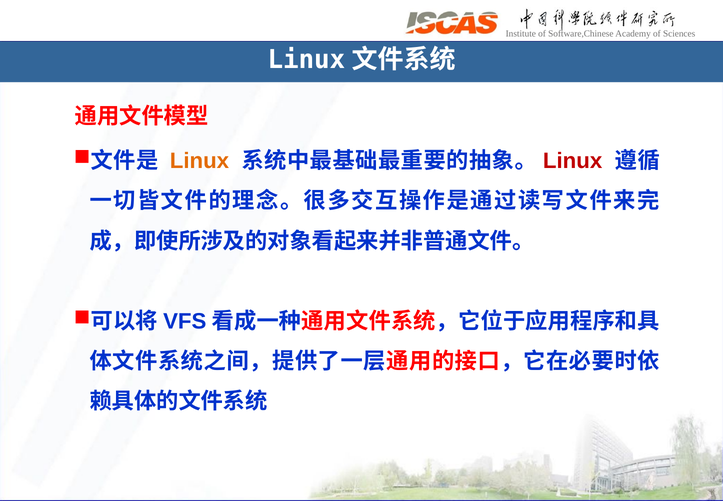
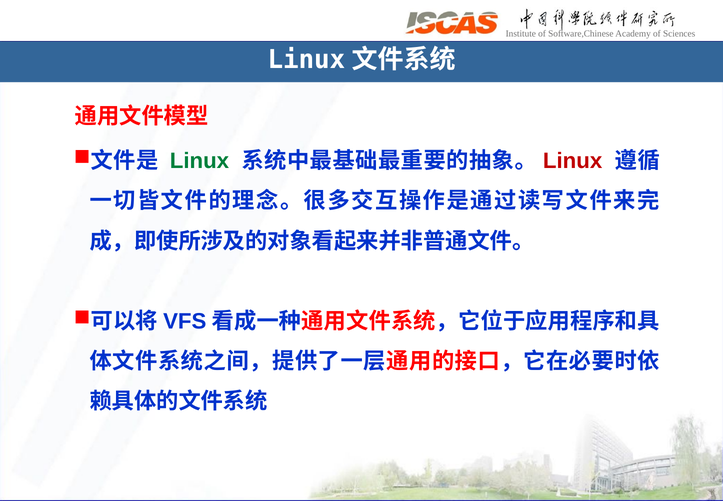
Linux at (199, 161) colour: orange -> green
